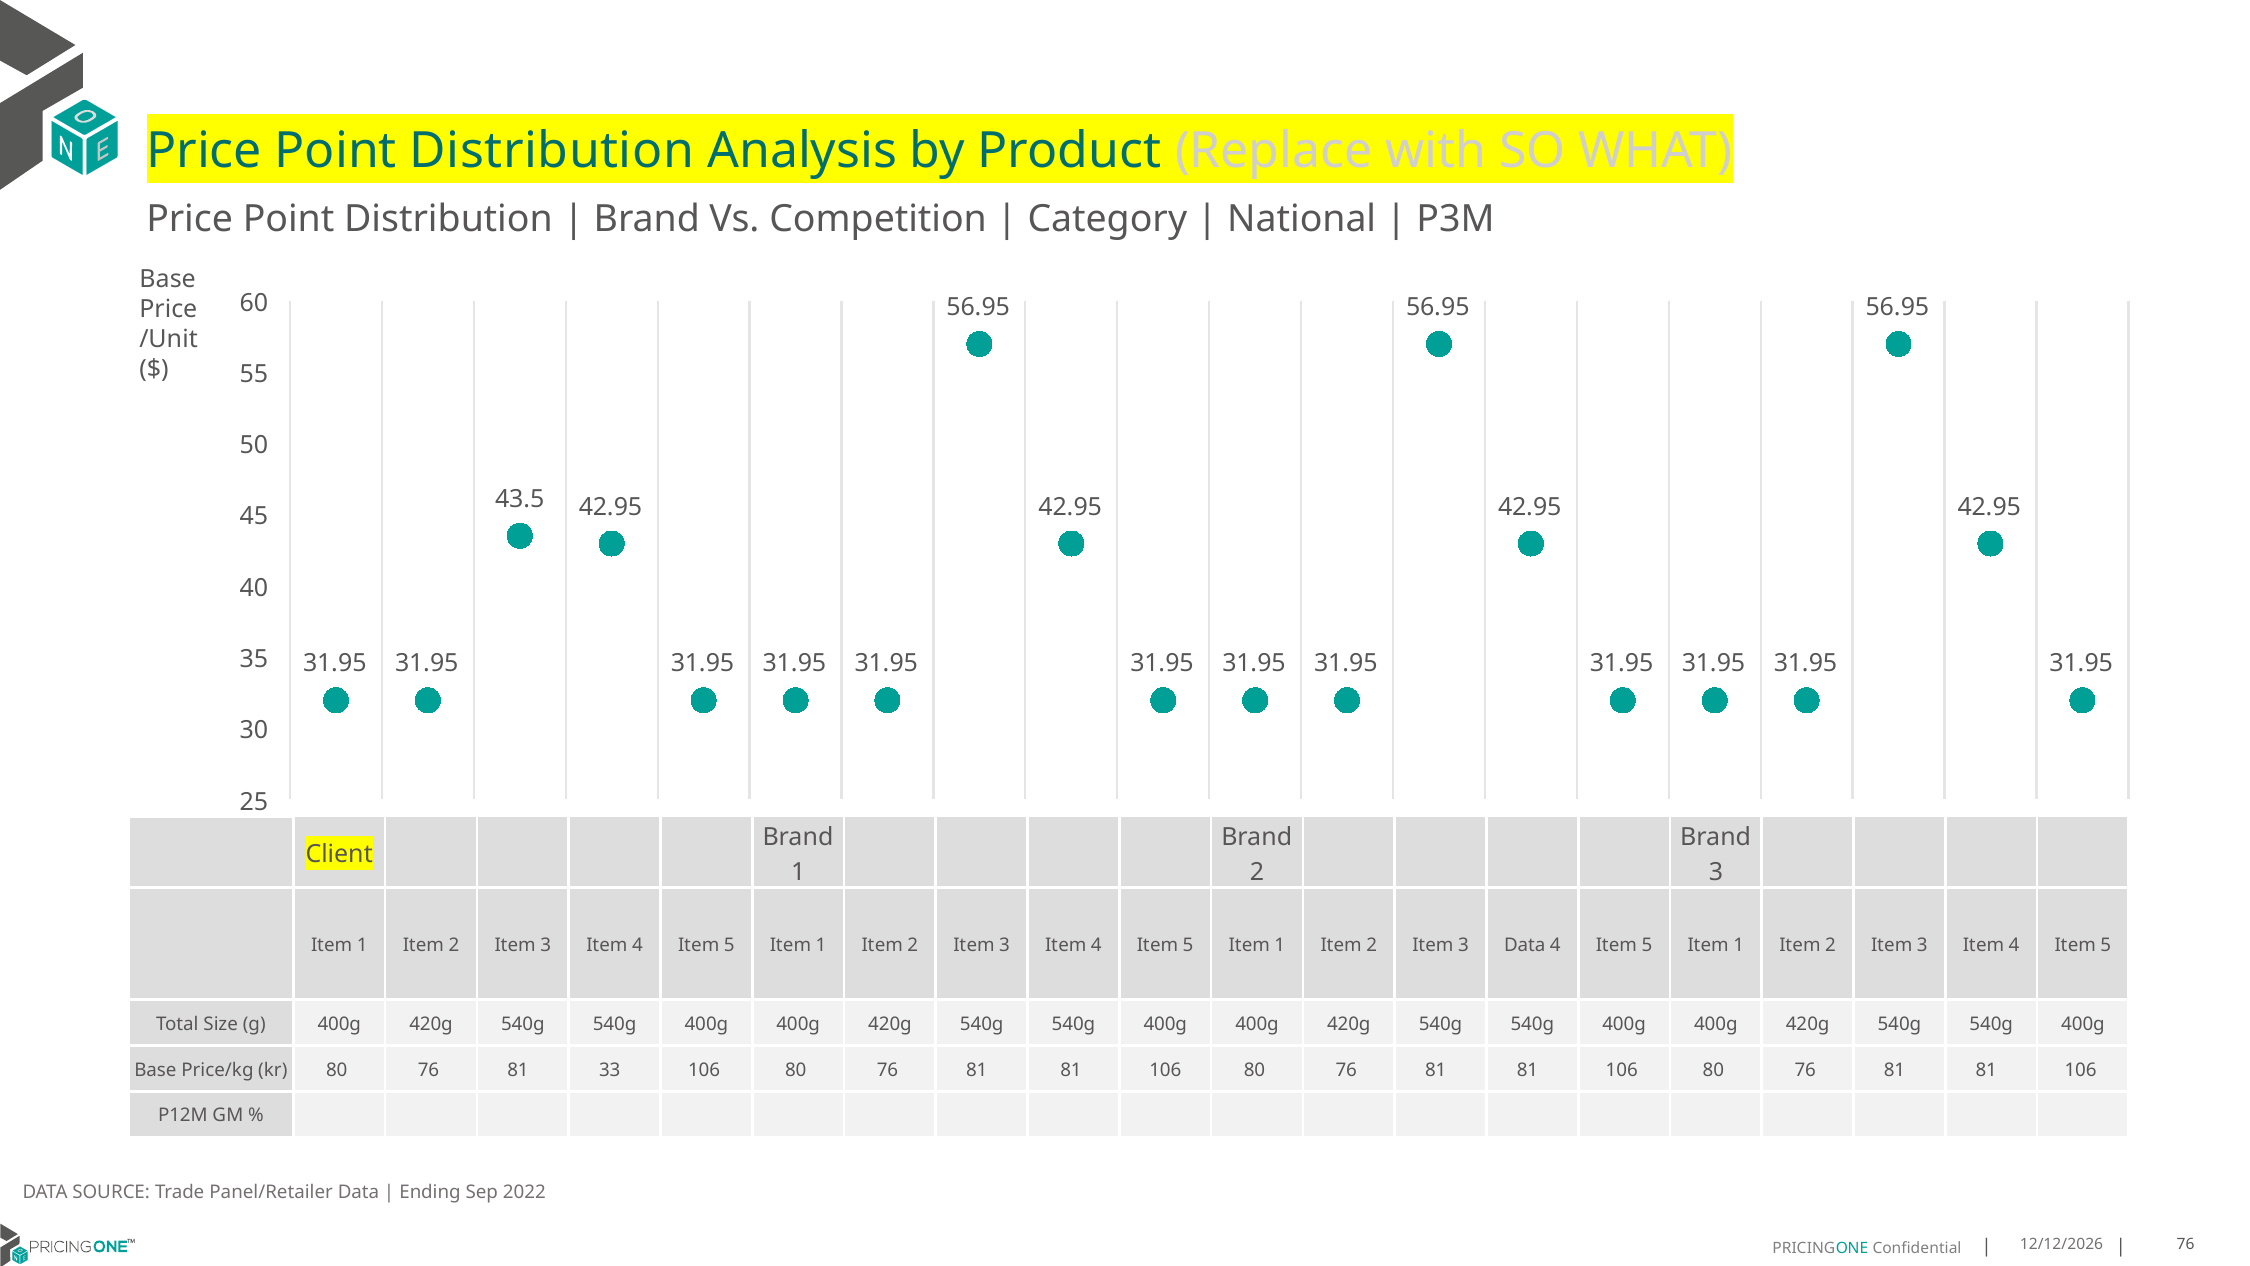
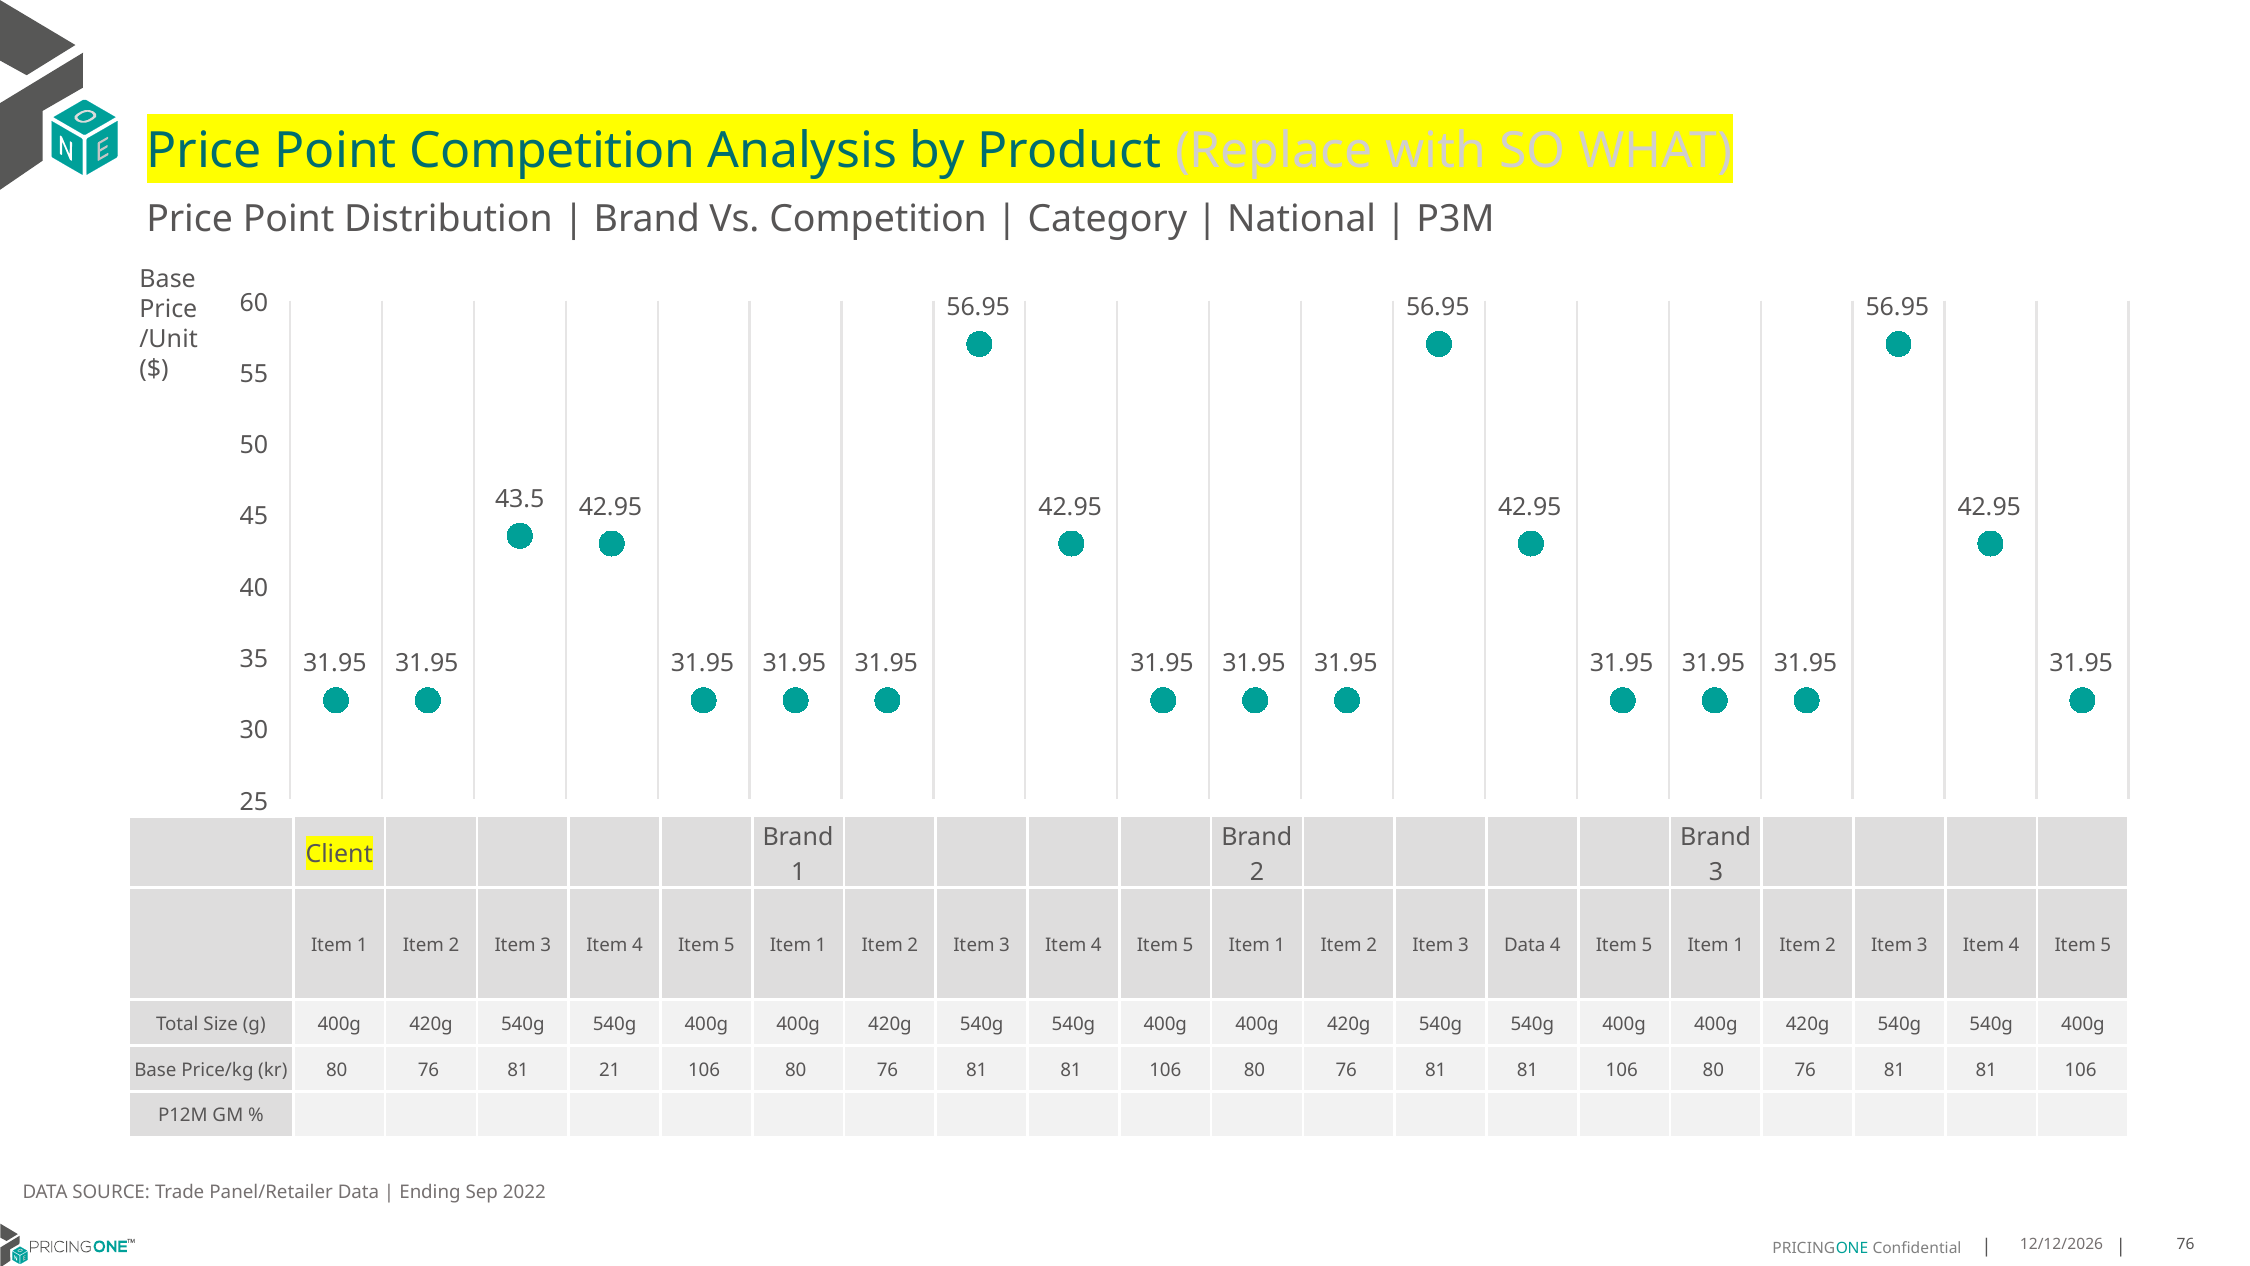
Distribution at (552, 151): Distribution -> Competition
33: 33 -> 21
